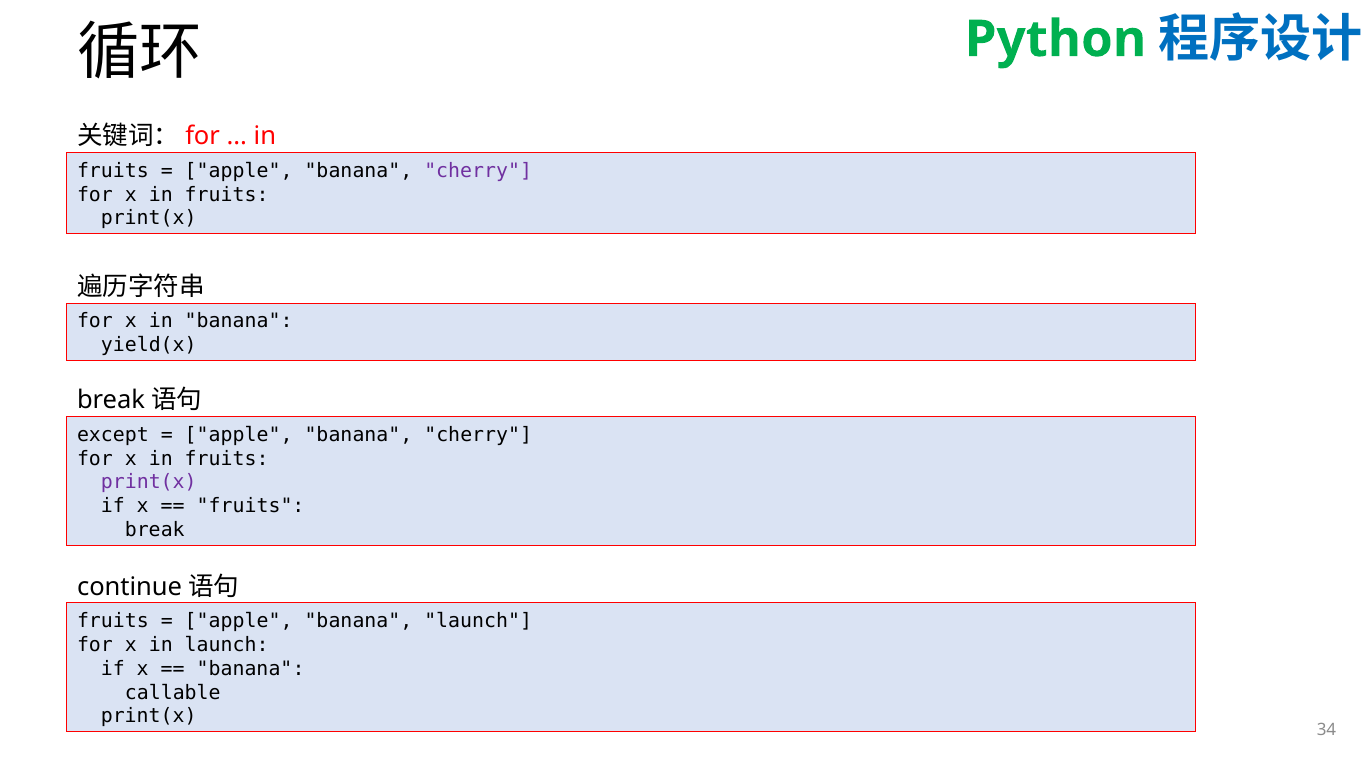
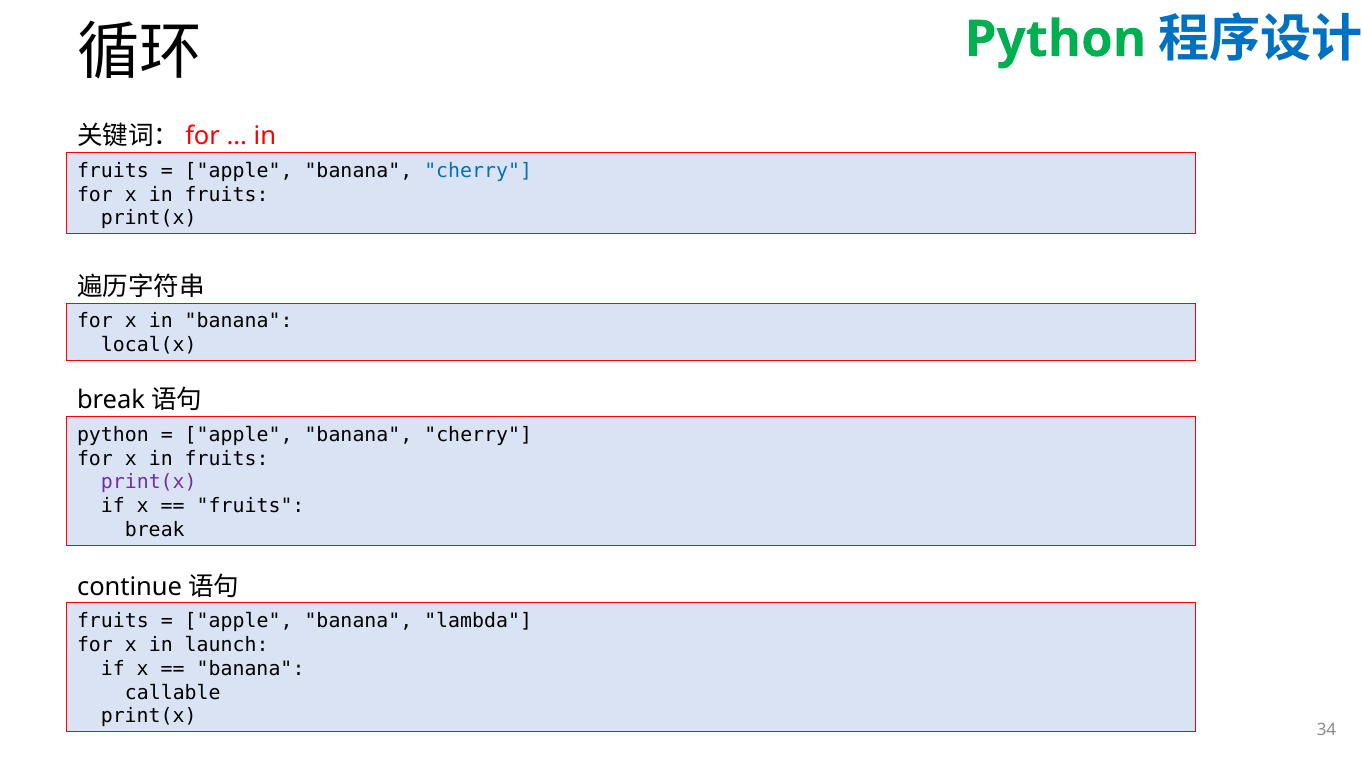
cherry at (478, 171) colour: purple -> blue
yield(x: yield(x -> local(x
except at (113, 435): except -> python
banana launch: launch -> lambda
